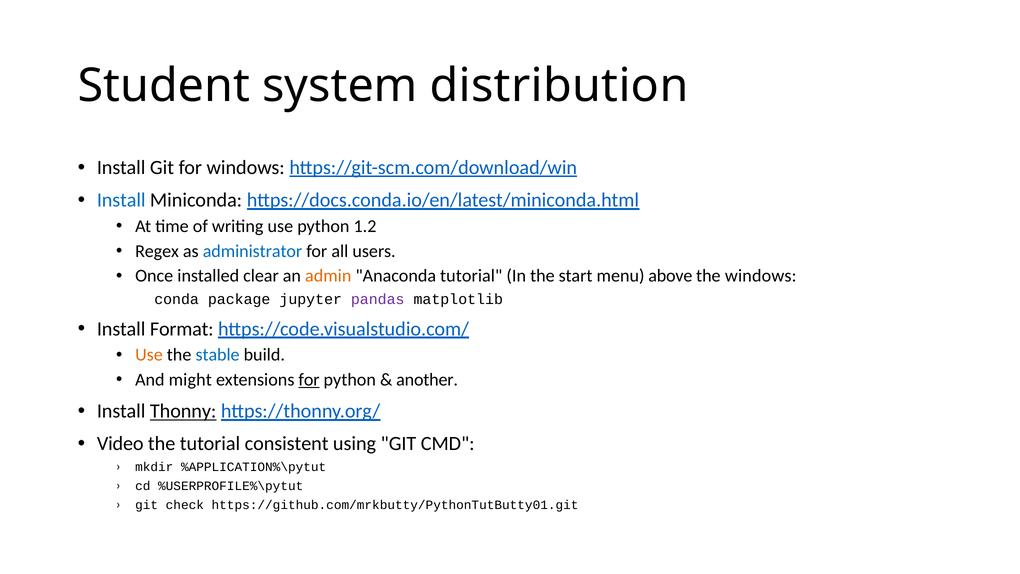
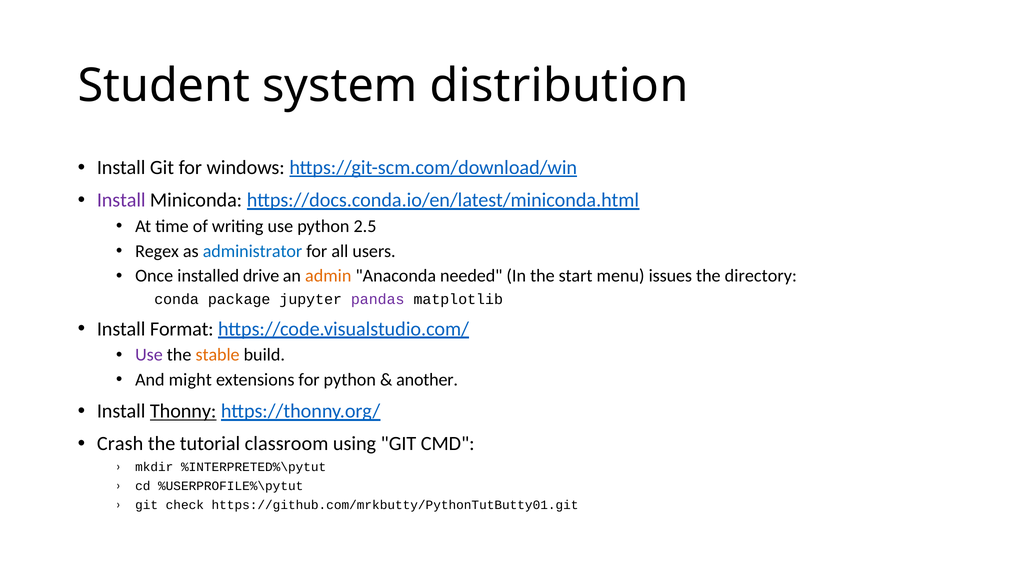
Install at (121, 200) colour: blue -> purple
1.2: 1.2 -> 2.5
clear: clear -> drive
Anaconda tutorial: tutorial -> needed
above: above -> issues
the windows: windows -> directory
Use at (149, 355) colour: orange -> purple
stable colour: blue -> orange
for at (309, 380) underline: present -> none
Video: Video -> Crash
consistent: consistent -> classroom
%APPLICATION%\pytut: %APPLICATION%\pytut -> %INTERPRETED%\pytut
